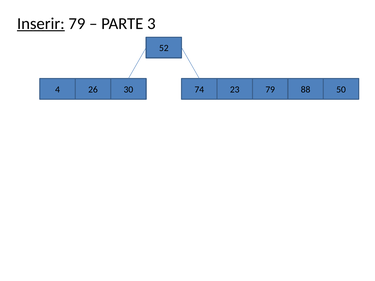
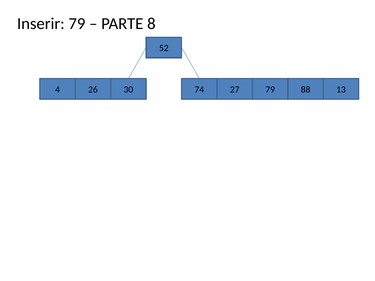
Inserir underline: present -> none
3: 3 -> 8
23: 23 -> 27
50: 50 -> 13
